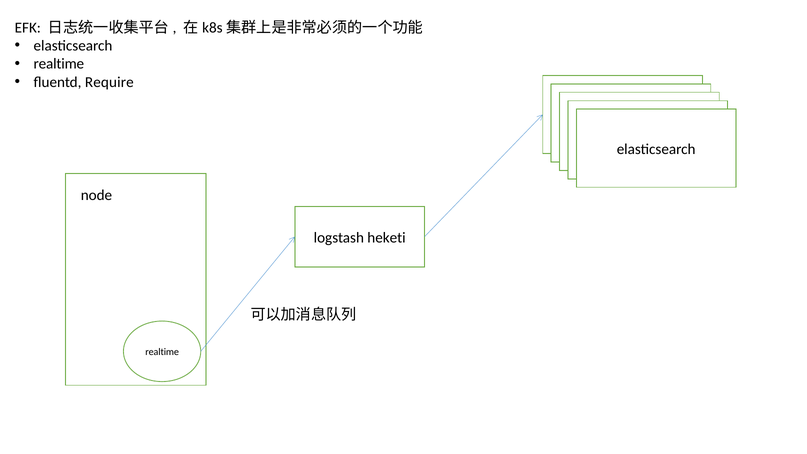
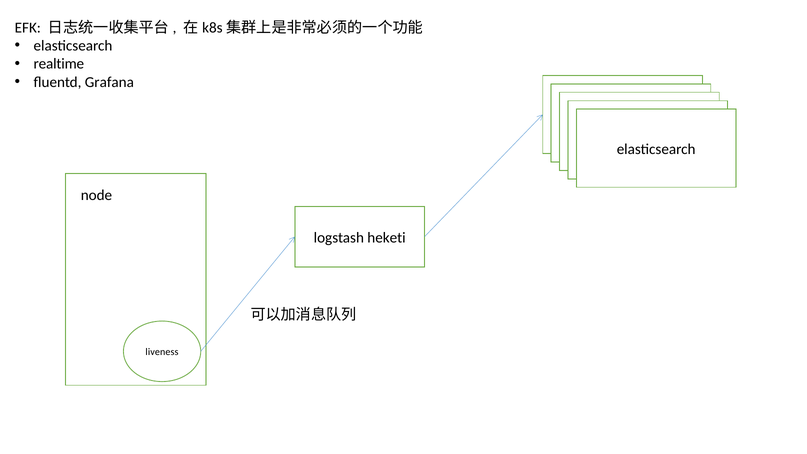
Require: Require -> Grafana
realtime at (162, 352): realtime -> liveness
